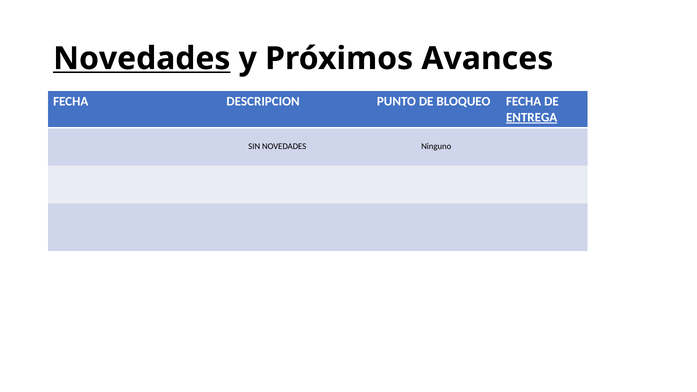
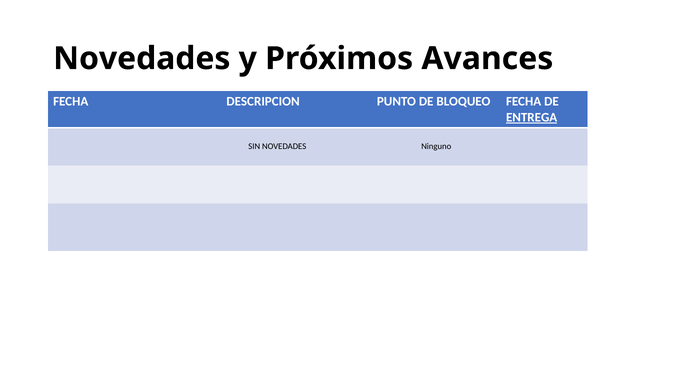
Novedades at (142, 59) underline: present -> none
